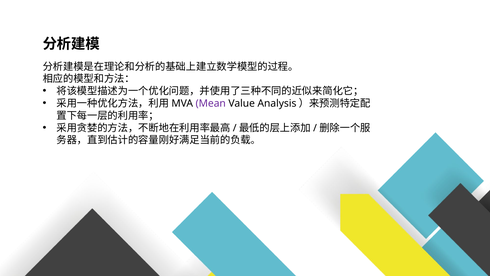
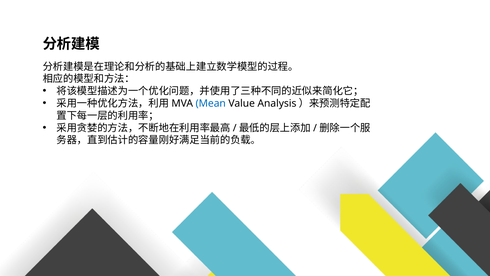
Mean colour: purple -> blue
